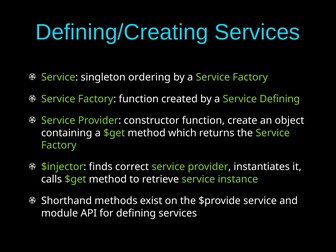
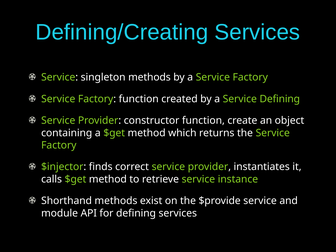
singleton ordering: ordering -> methods
